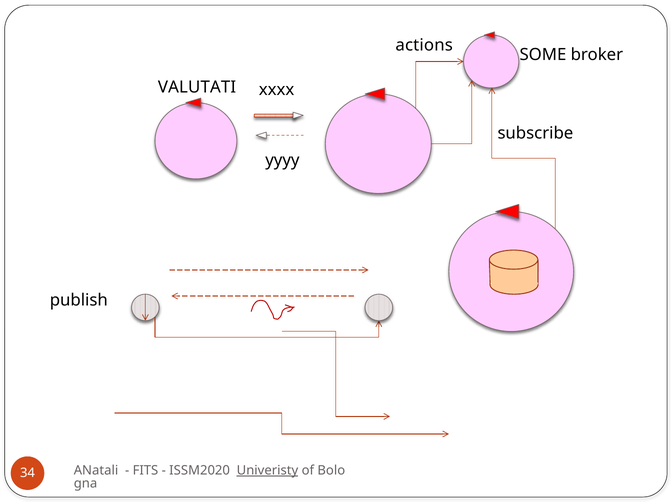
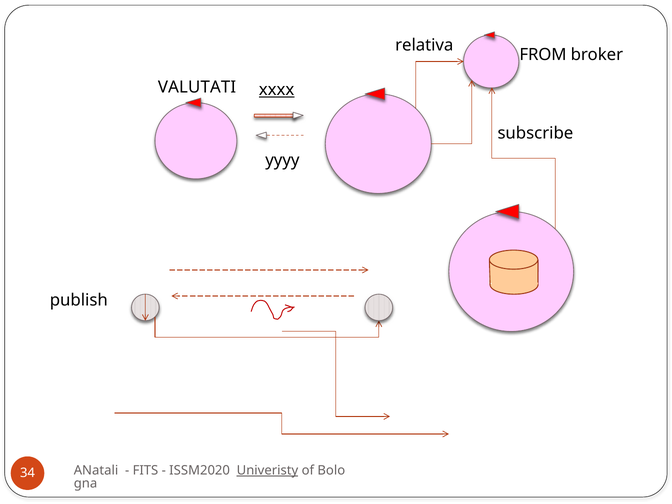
actions: actions -> relativa
SOME: SOME -> FROM
xxxx underline: none -> present
